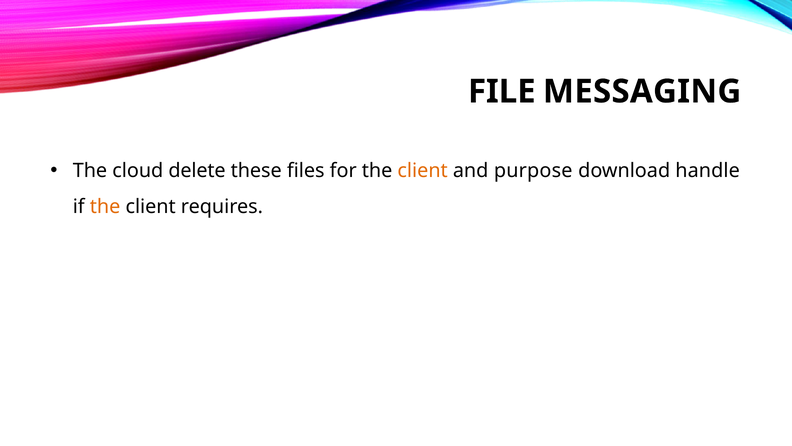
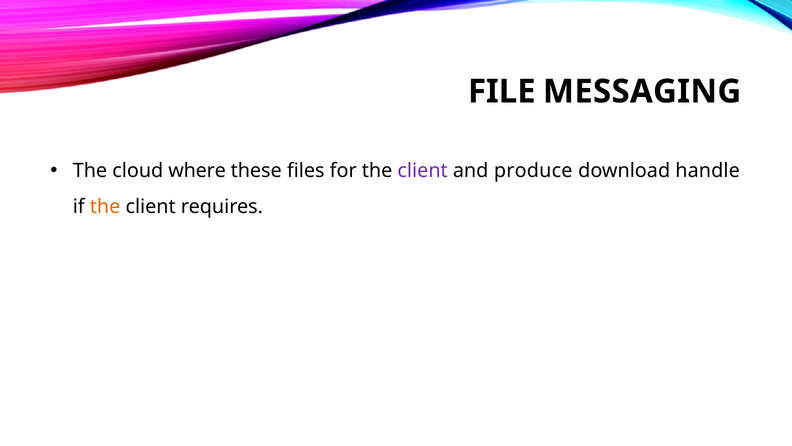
delete: delete -> where
client at (423, 171) colour: orange -> purple
purpose: purpose -> produce
